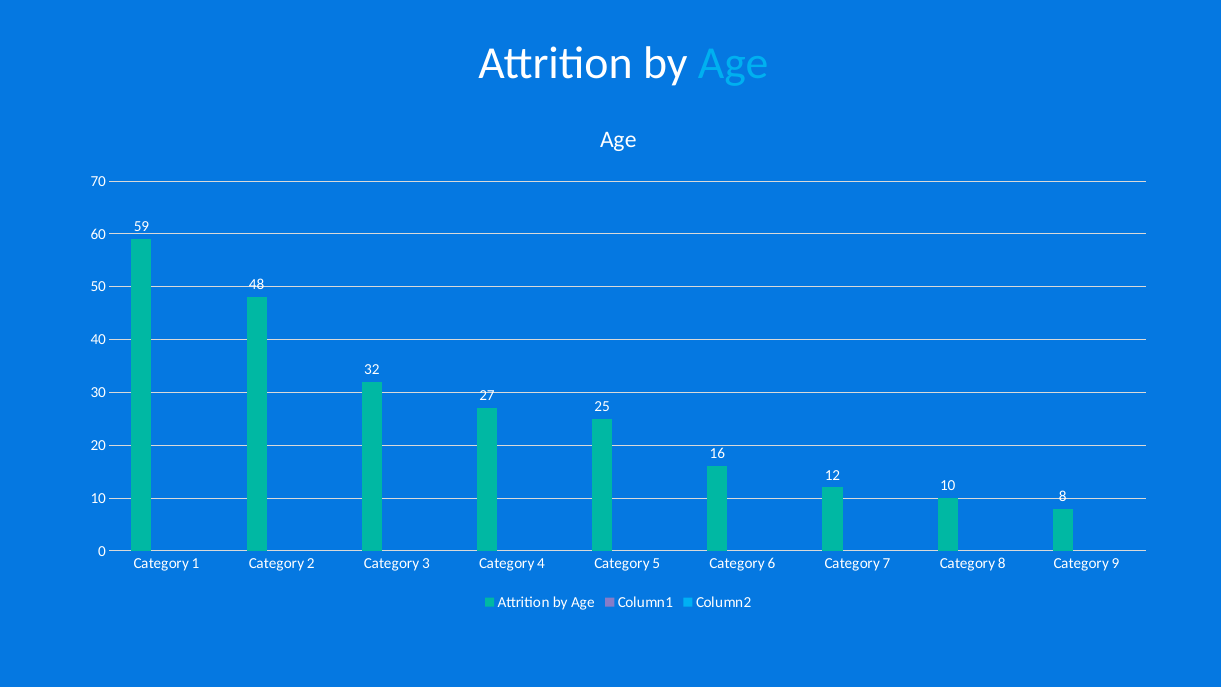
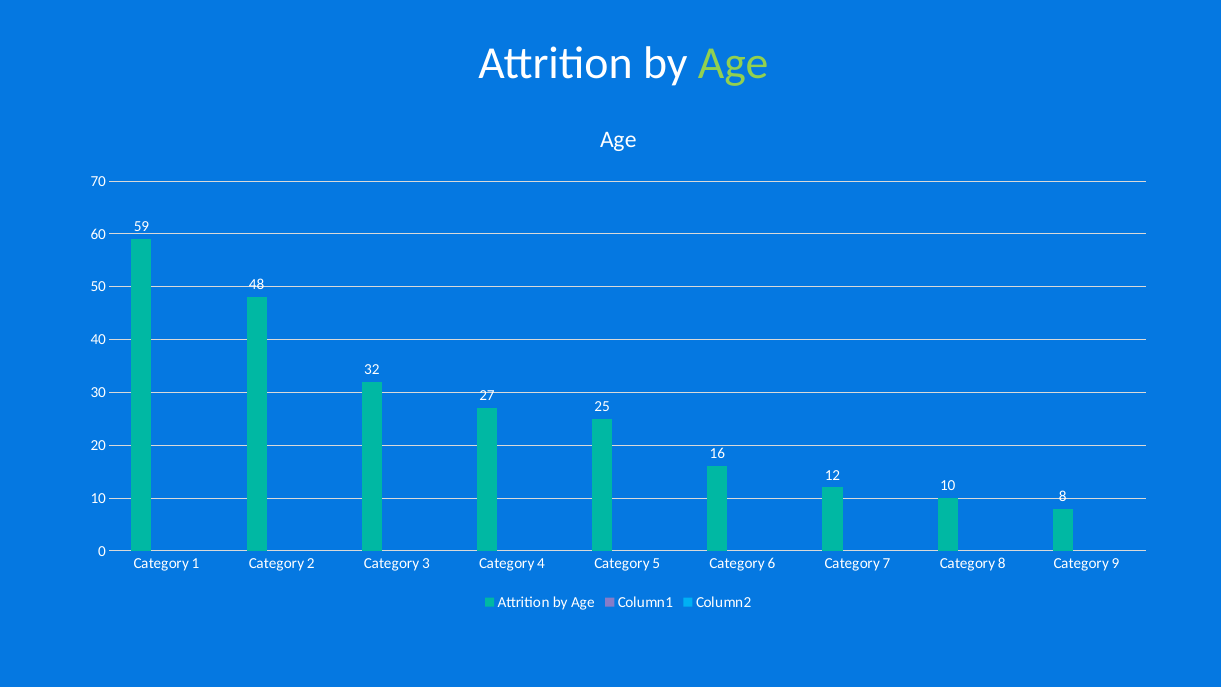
Age at (733, 63) colour: light blue -> light green
